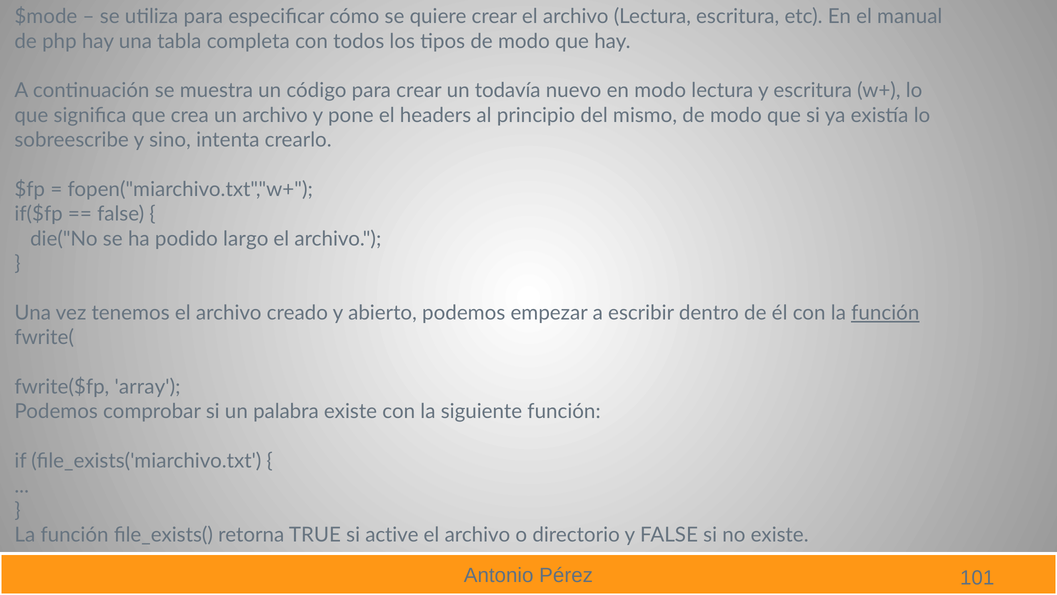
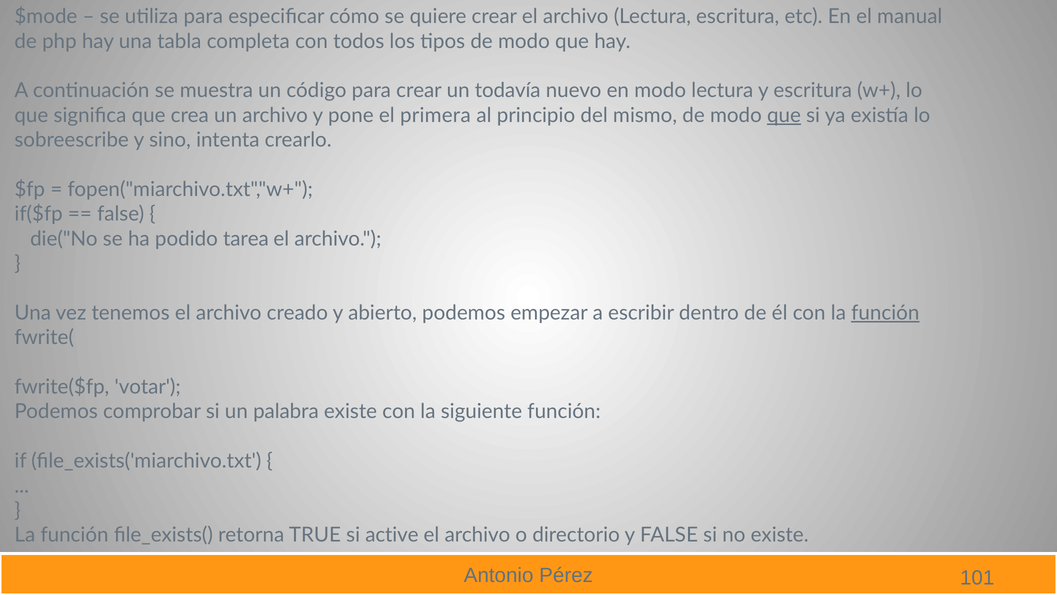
headers: headers -> primera
que at (784, 115) underline: none -> present
largo: largo -> tarea
array: array -> votar
